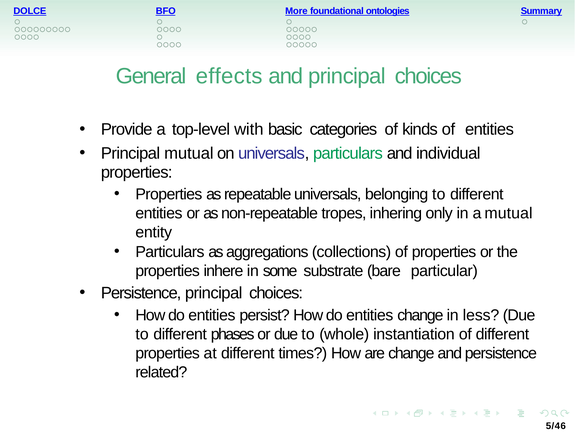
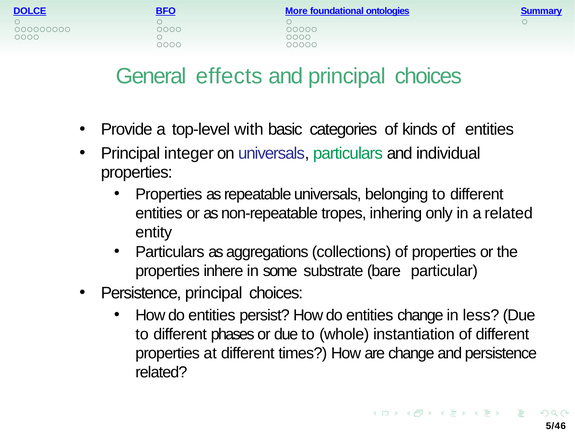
Principal mutual: mutual -> integer
a mutual: mutual -> related
